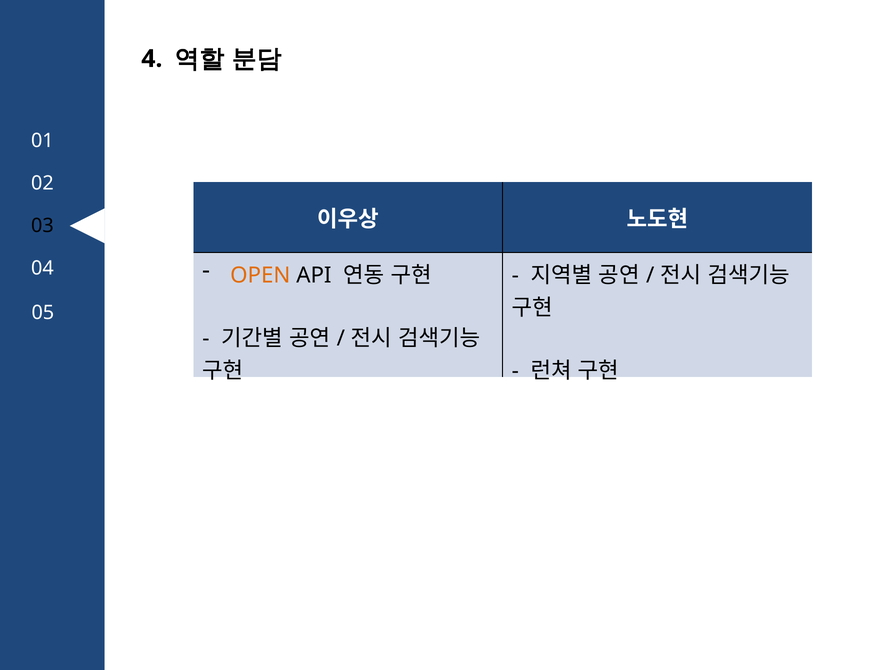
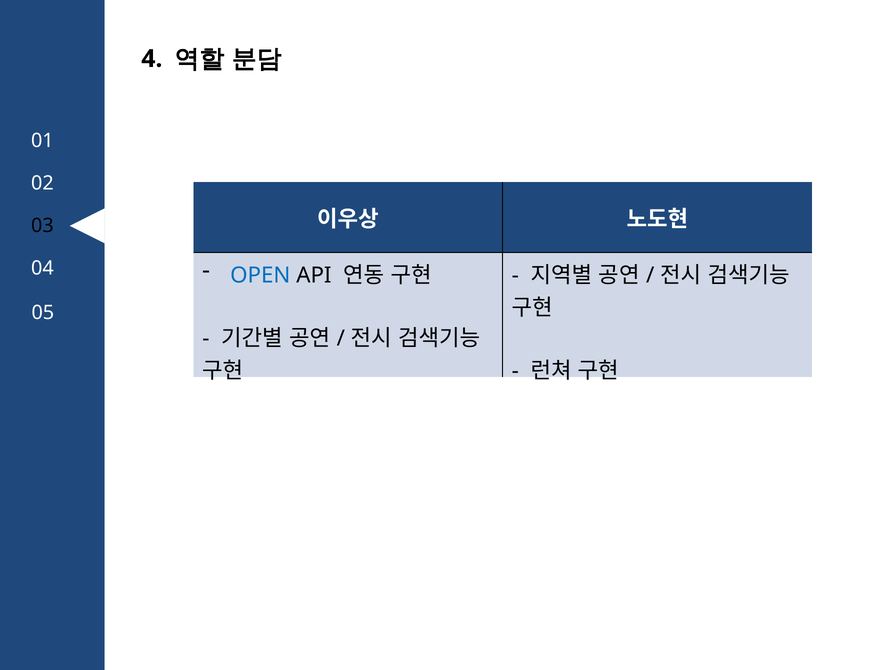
OPEN colour: orange -> blue
